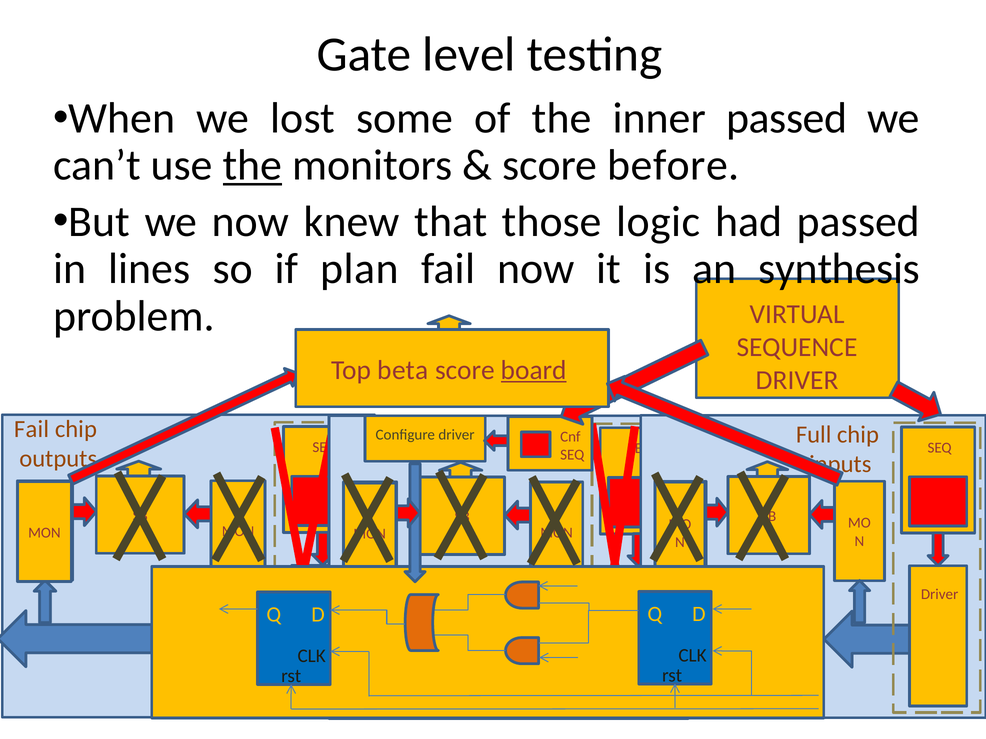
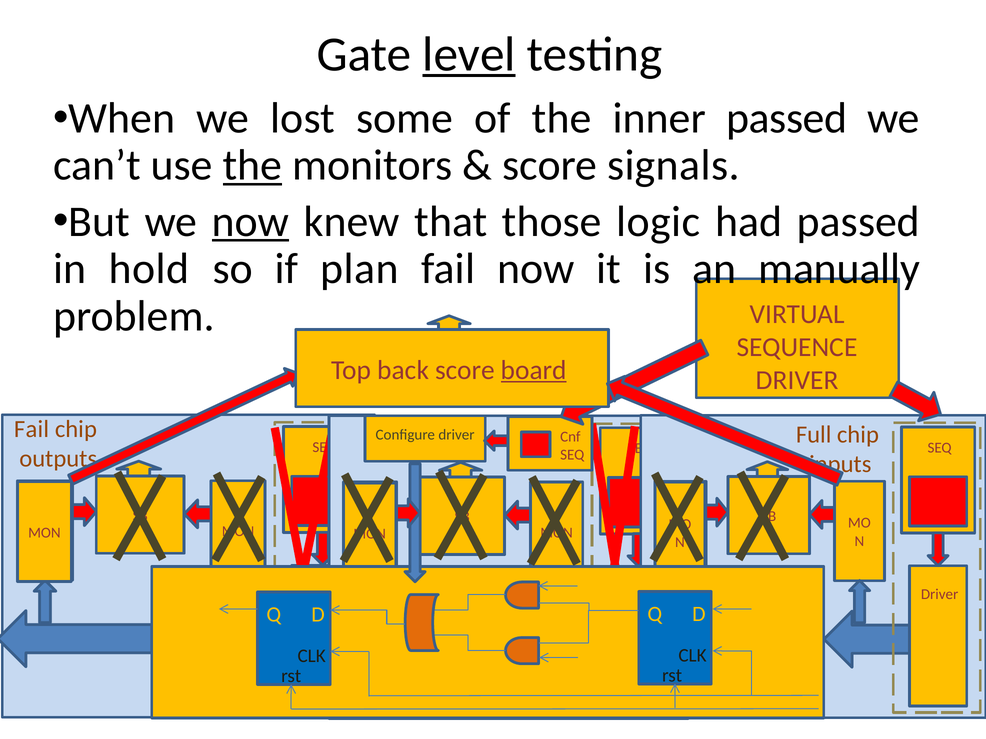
level underline: none -> present
before: before -> signals
now at (251, 222) underline: none -> present
lines: lines -> hold
synthesis: synthesis -> manually
beta: beta -> back
